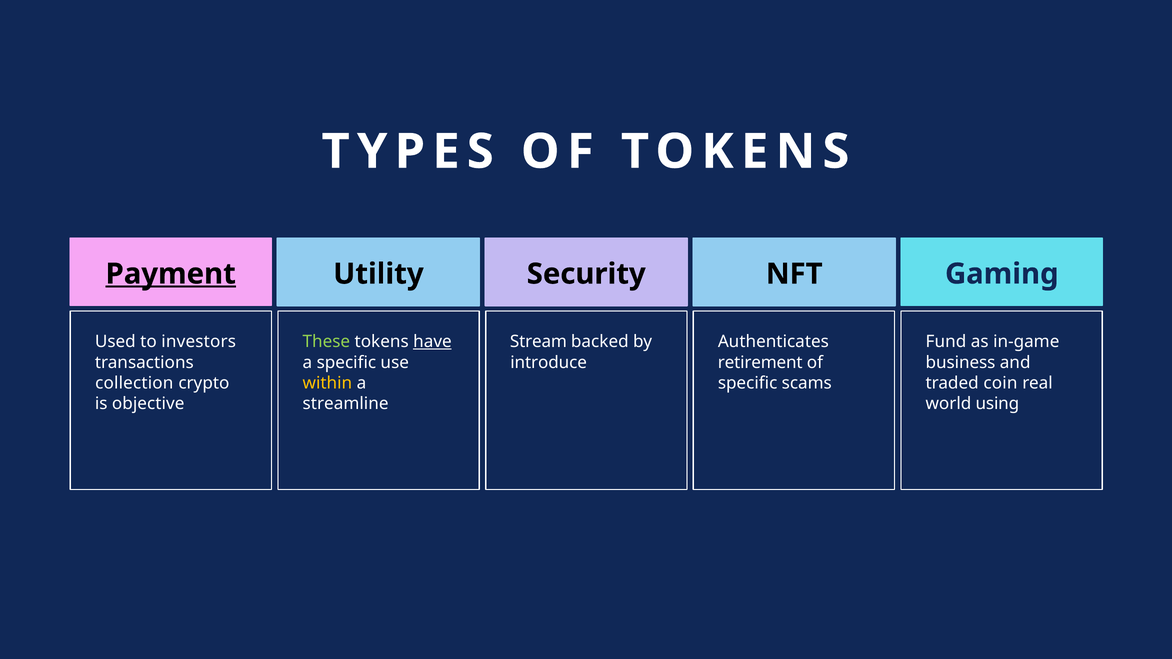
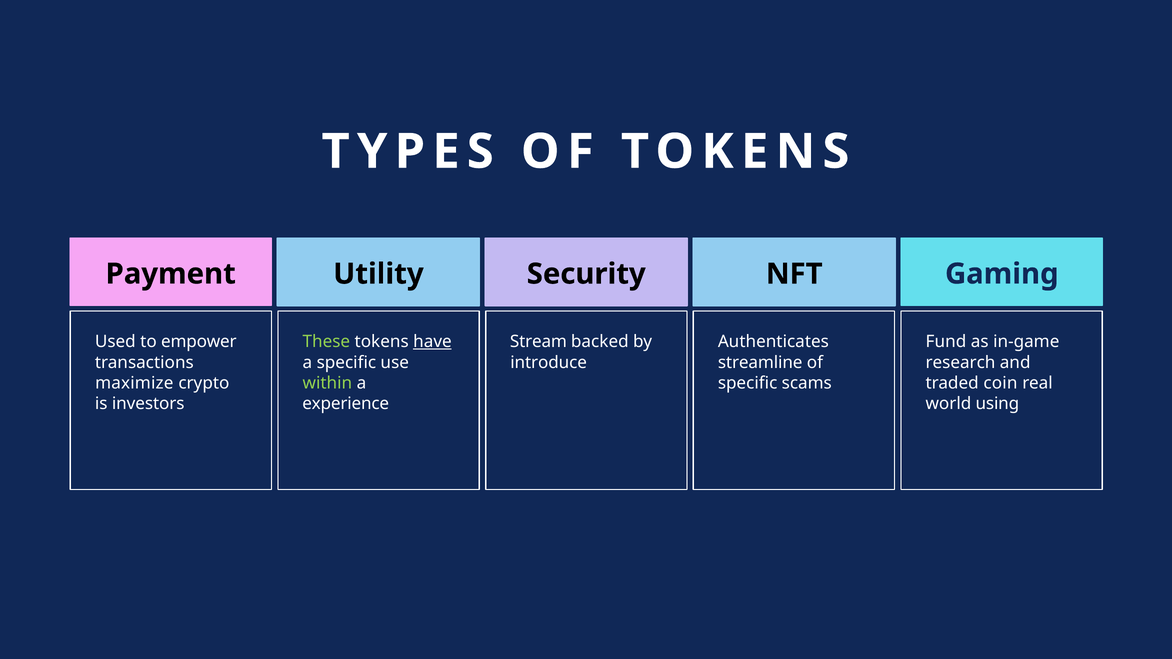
Payment underline: present -> none
investors: investors -> empower
retirement: retirement -> streamline
business: business -> research
collection: collection -> maximize
within colour: yellow -> light green
objective: objective -> investors
streamline: streamline -> experience
